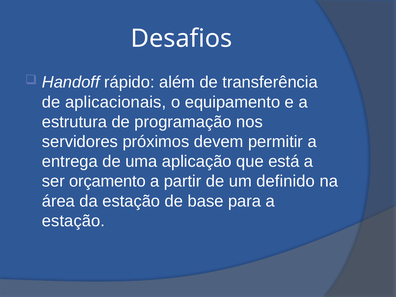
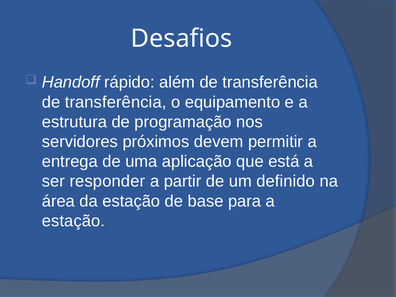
aplicacionais at (116, 102): aplicacionais -> transferência
orçamento: orçamento -> responder
